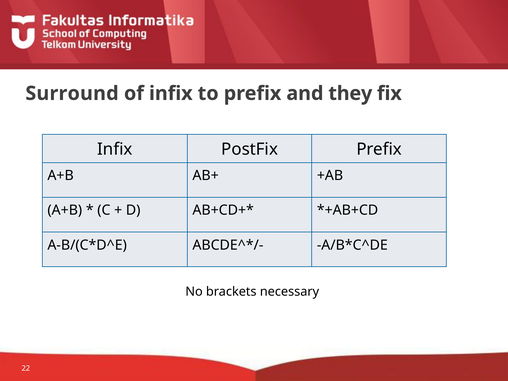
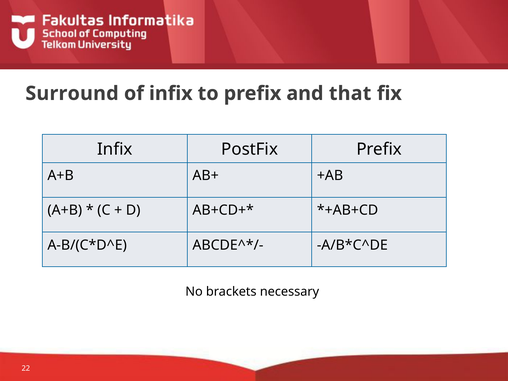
they: they -> that
